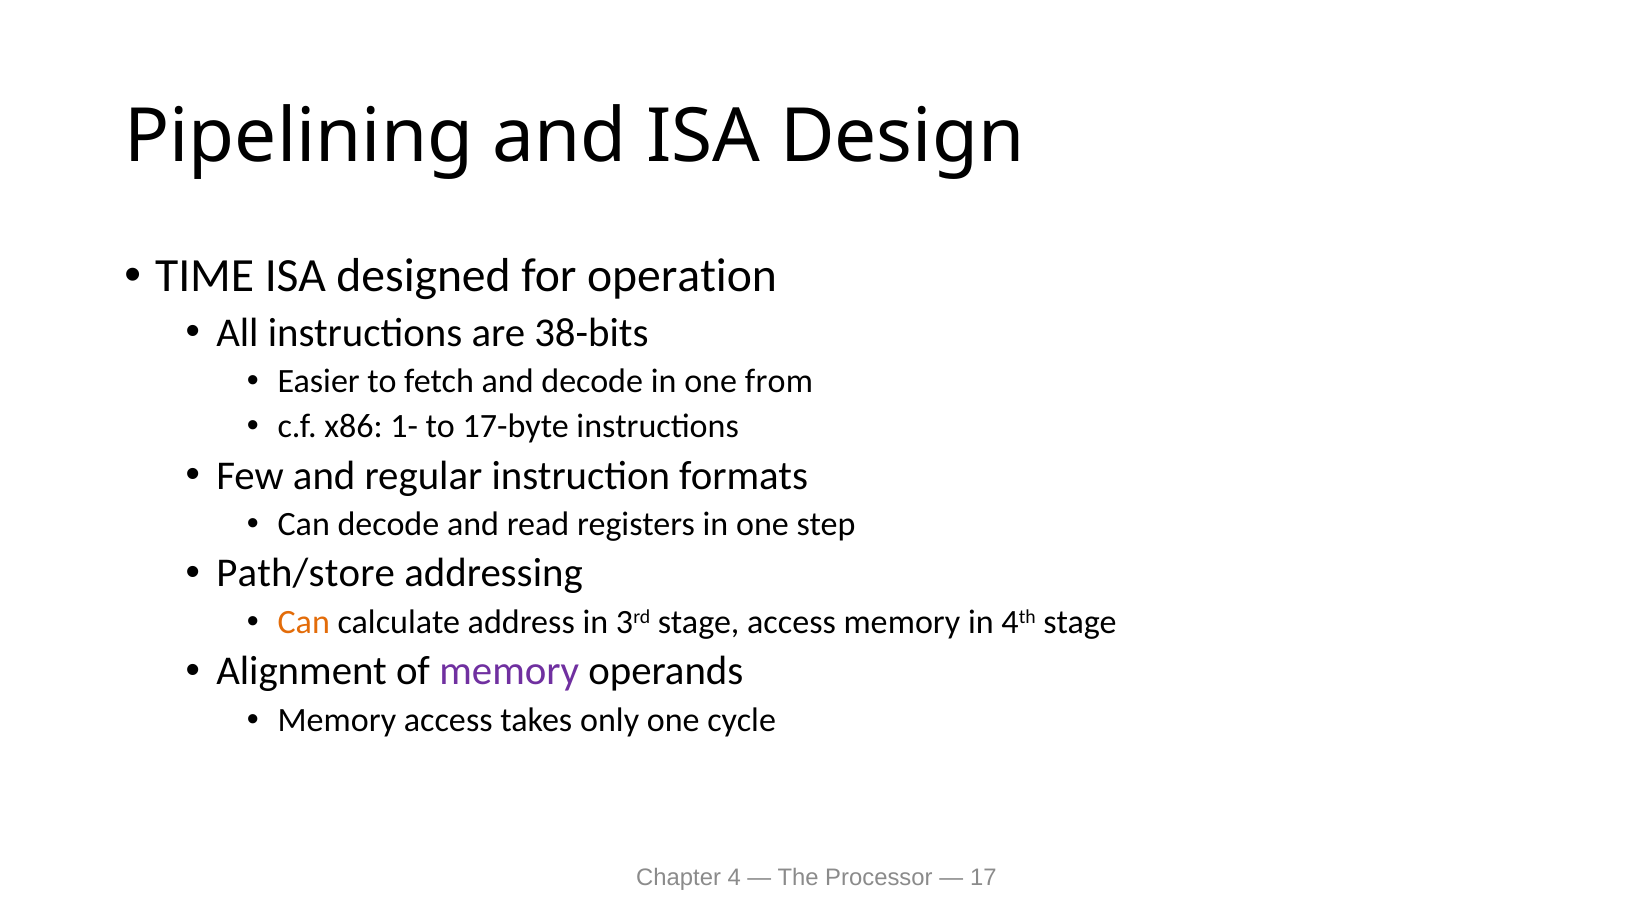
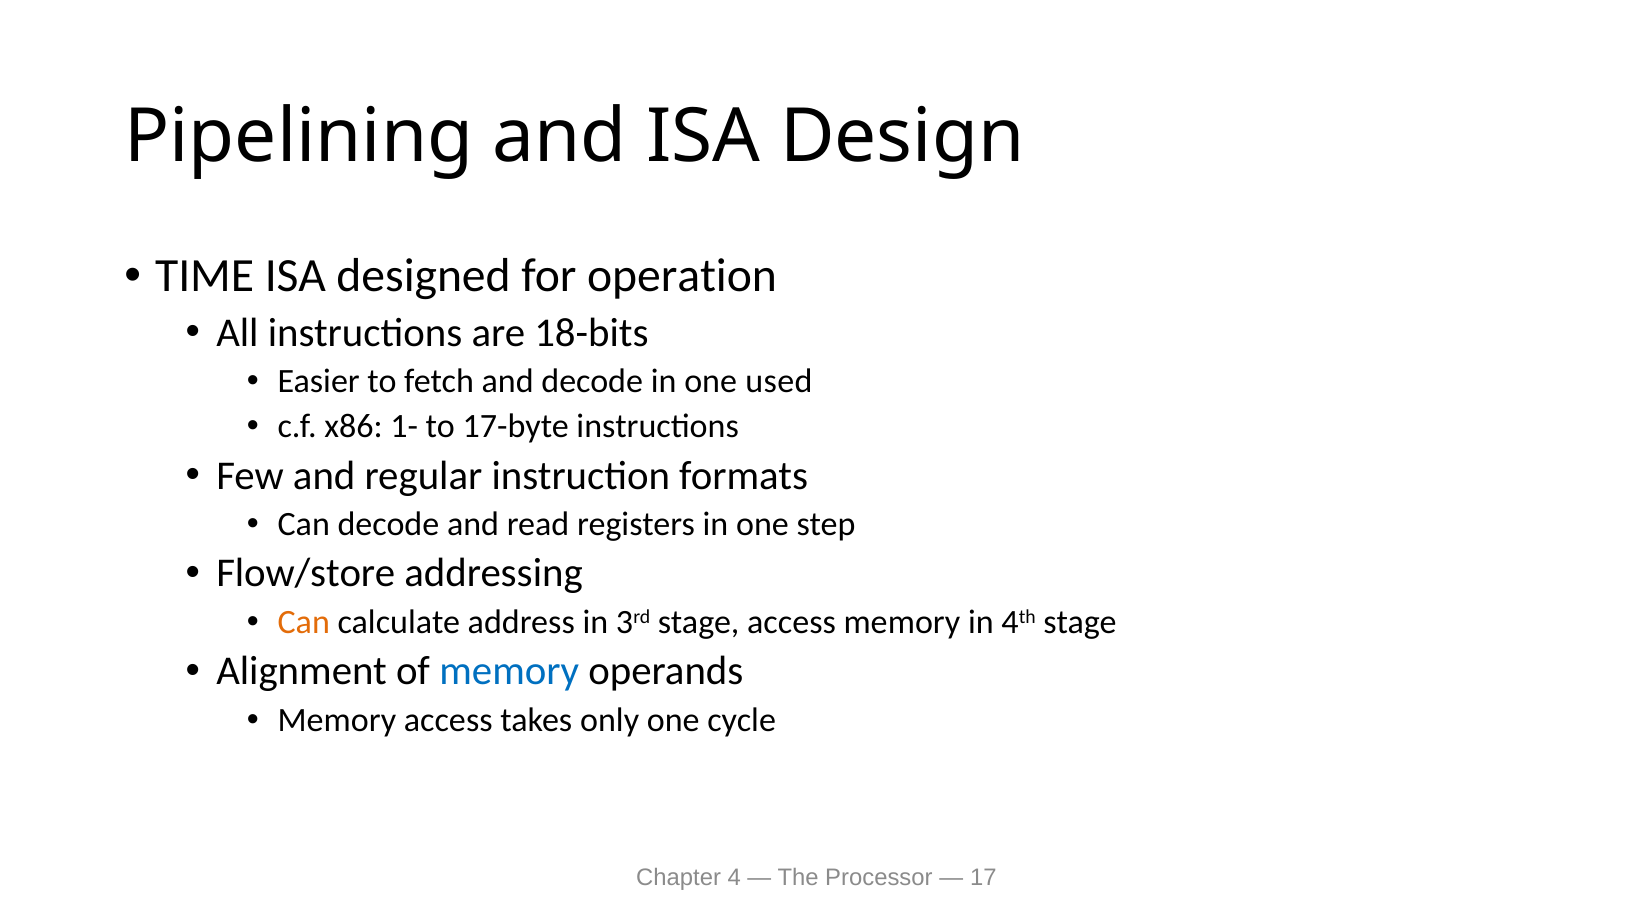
38-bits: 38-bits -> 18-bits
from: from -> used
Path/store: Path/store -> Flow/store
memory at (509, 671) colour: purple -> blue
